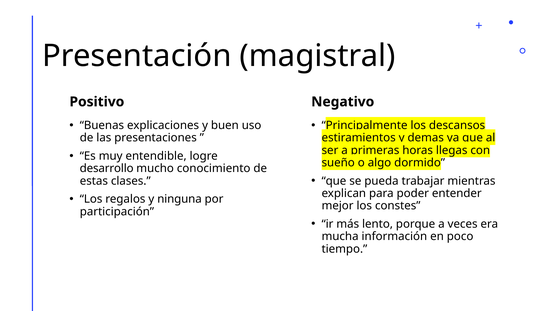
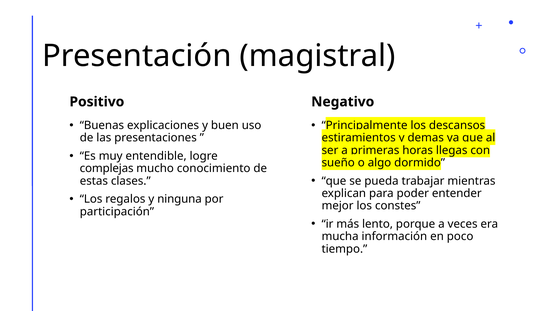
desarrollo: desarrollo -> complejas
